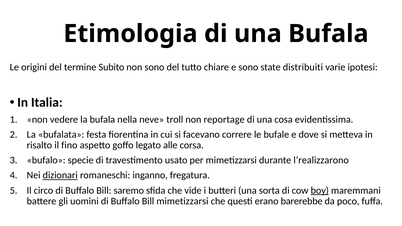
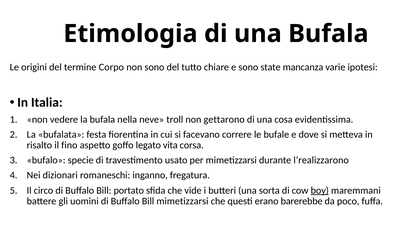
Subito: Subito -> Corpo
distribuiti: distribuiti -> mancanza
reportage: reportage -> gettarono
alle: alle -> vita
dizionari underline: present -> none
saremo: saremo -> portato
